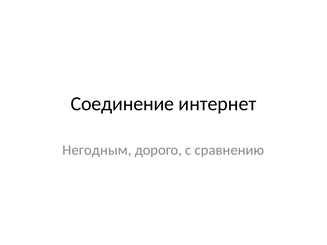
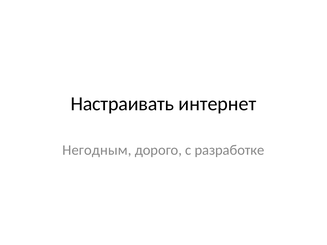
Соединение: Соединение -> Настраивать
сравнению: сравнению -> разработке
